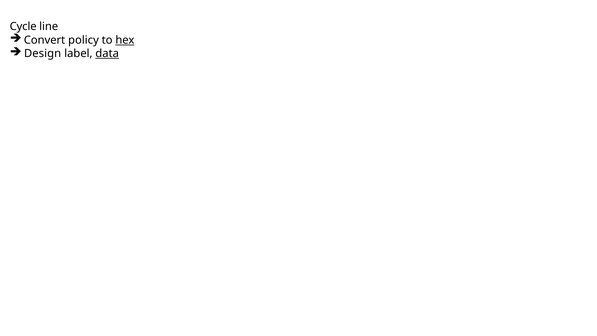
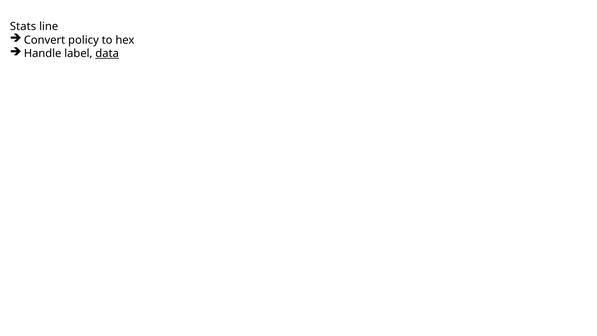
Cycle: Cycle -> Stats
hex underline: present -> none
Design: Design -> Handle
